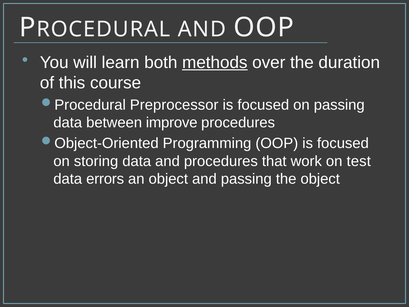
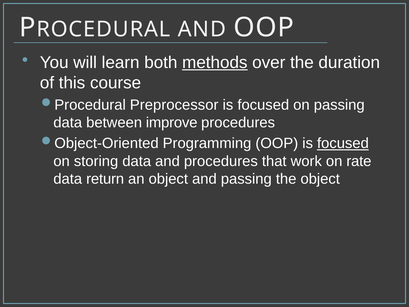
focused at (343, 143) underline: none -> present
test: test -> rate
errors: errors -> return
